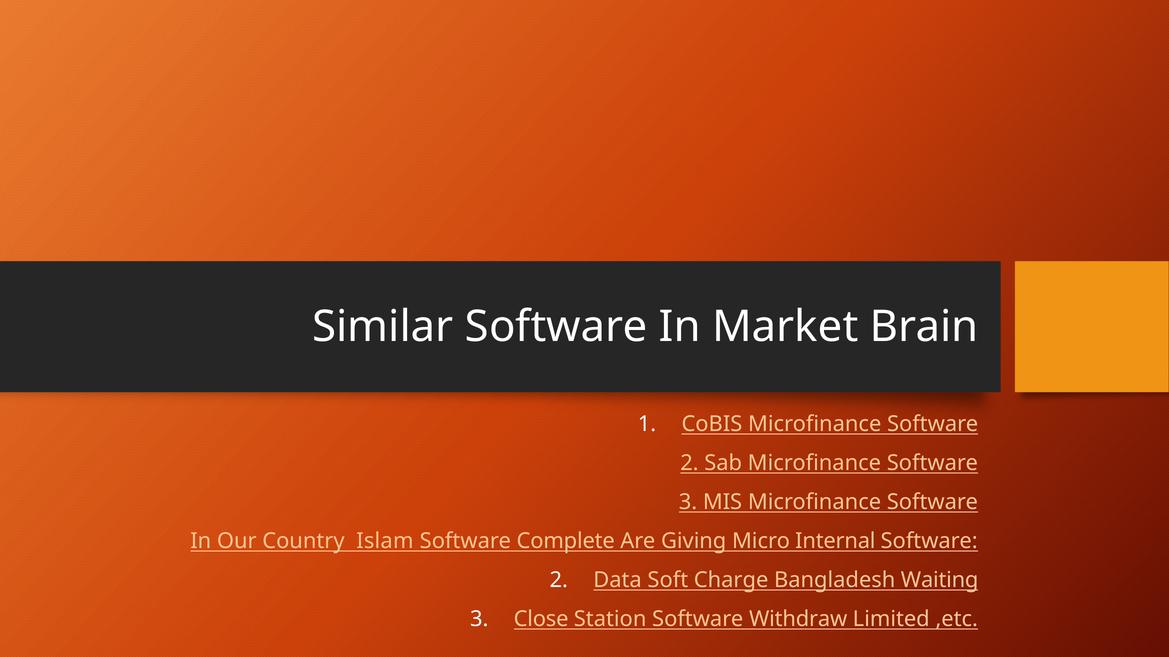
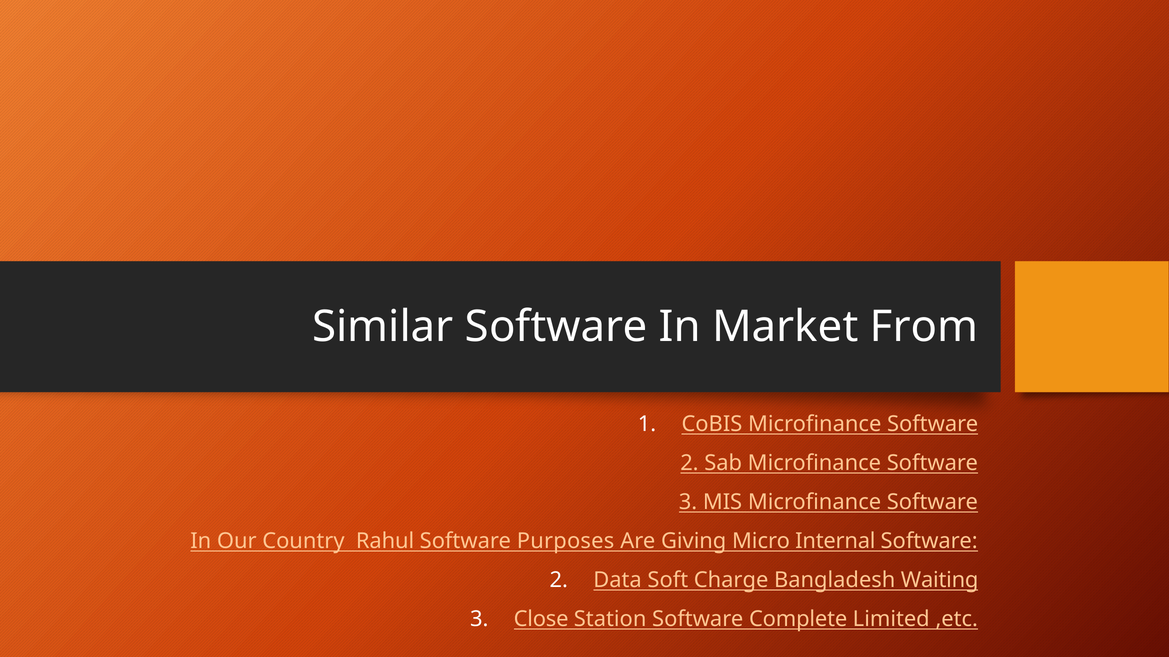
Brain: Brain -> From
Islam: Islam -> Rahul
Complete: Complete -> Purposes
Withdraw: Withdraw -> Complete
